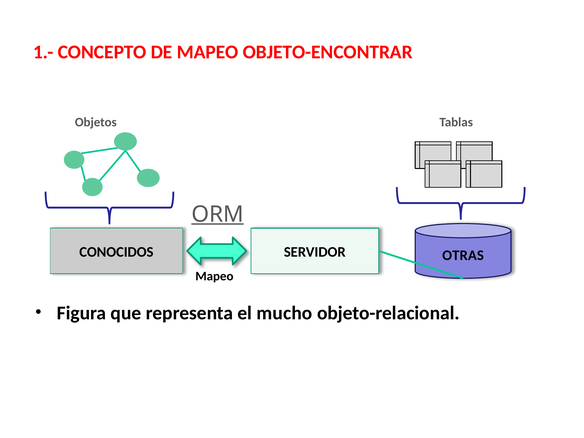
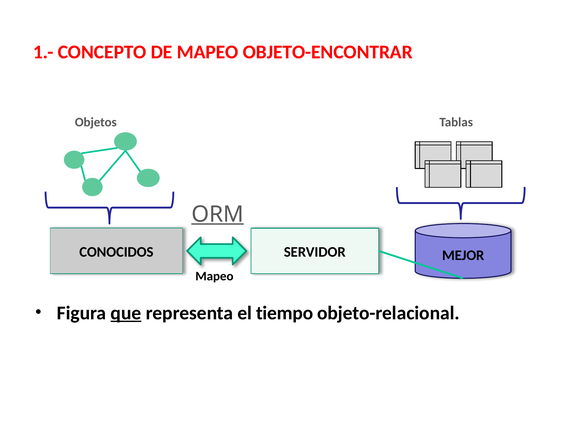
OTRAS: OTRAS -> MEJOR
que underline: none -> present
mucho: mucho -> tiempo
